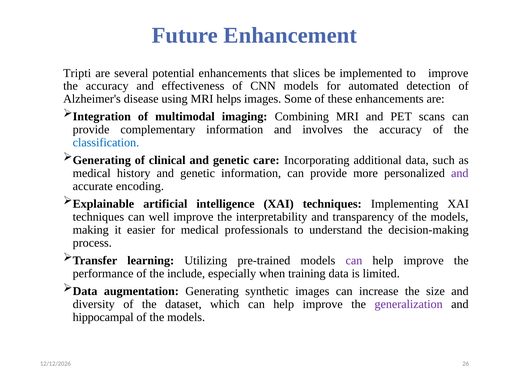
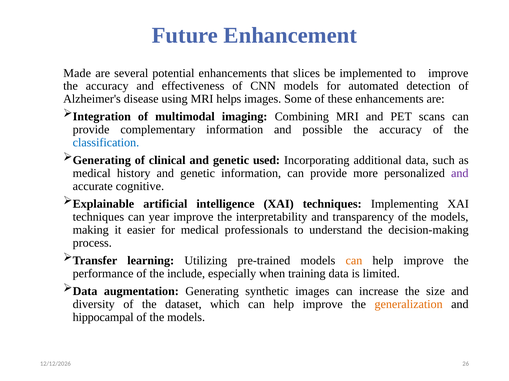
Tripti: Tripti -> Made
involves: involves -> possible
care: care -> used
encoding: encoding -> cognitive
well: well -> year
can at (354, 261) colour: purple -> orange
generalization colour: purple -> orange
